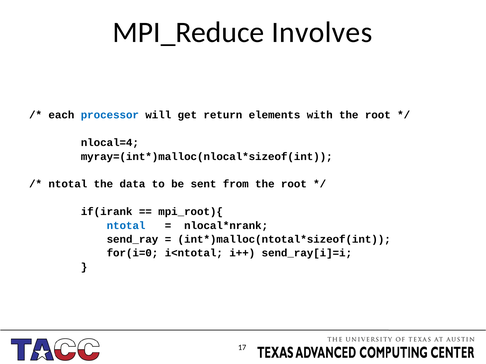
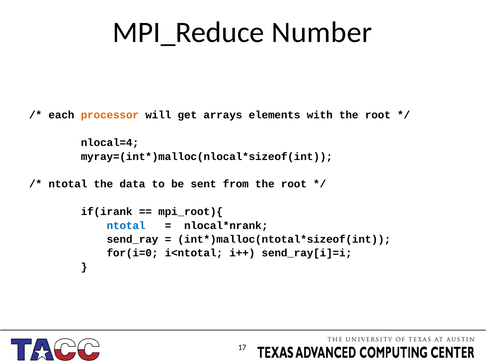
Involves: Involves -> Number
processor colour: blue -> orange
return: return -> arrays
